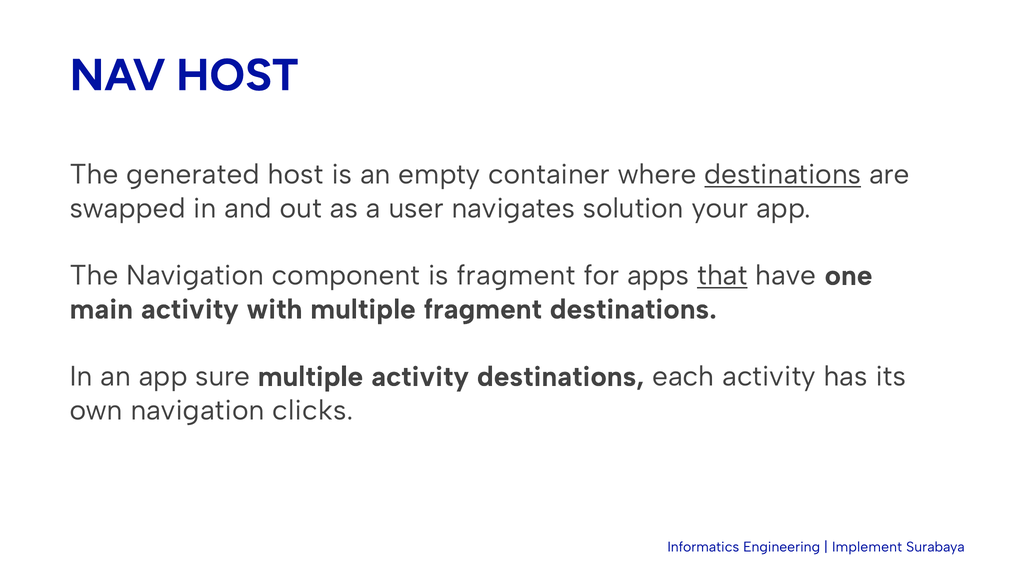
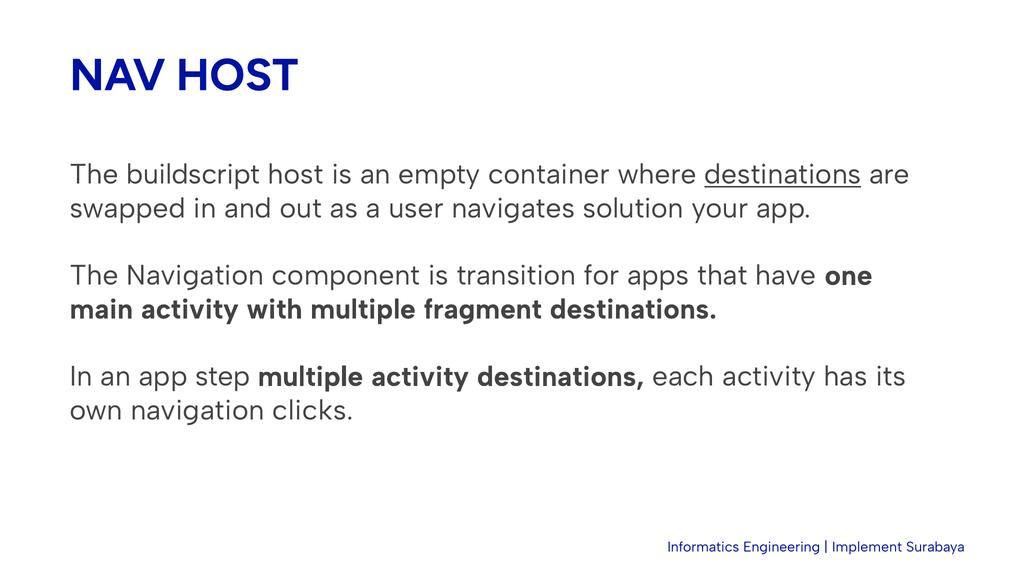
generated: generated -> buildscript
is fragment: fragment -> transition
that underline: present -> none
sure: sure -> step
